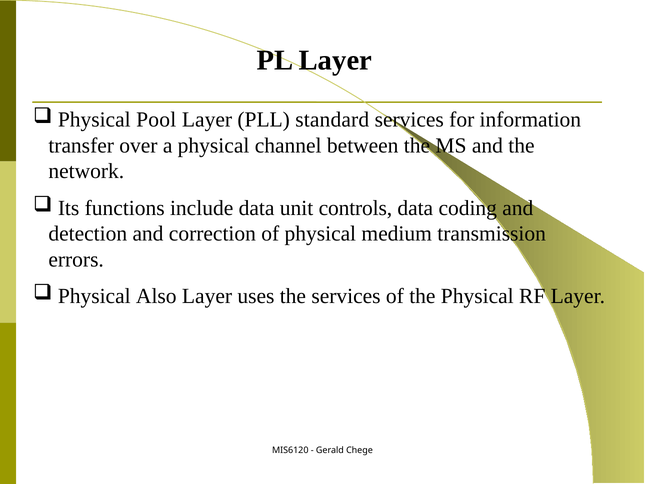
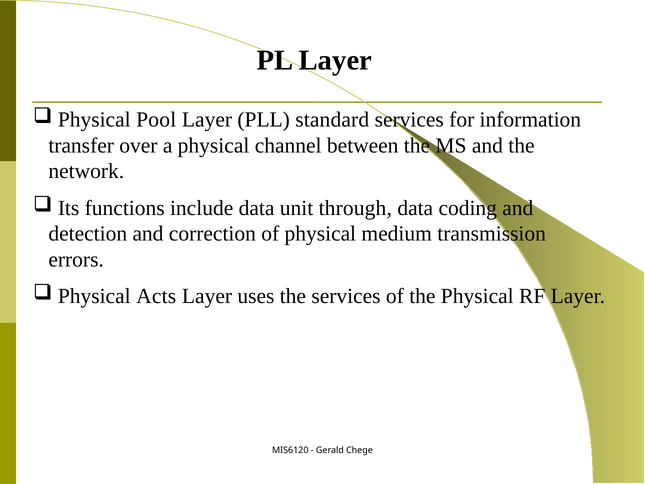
controls: controls -> through
Also: Also -> Acts
